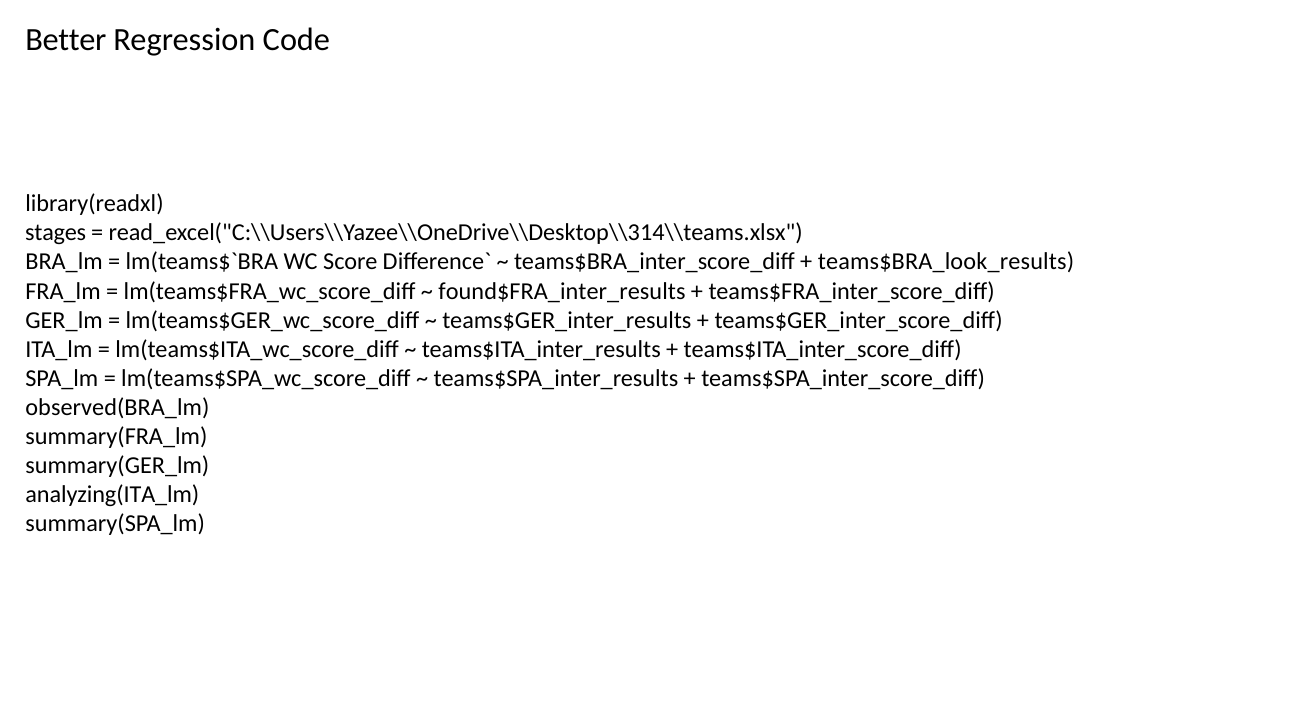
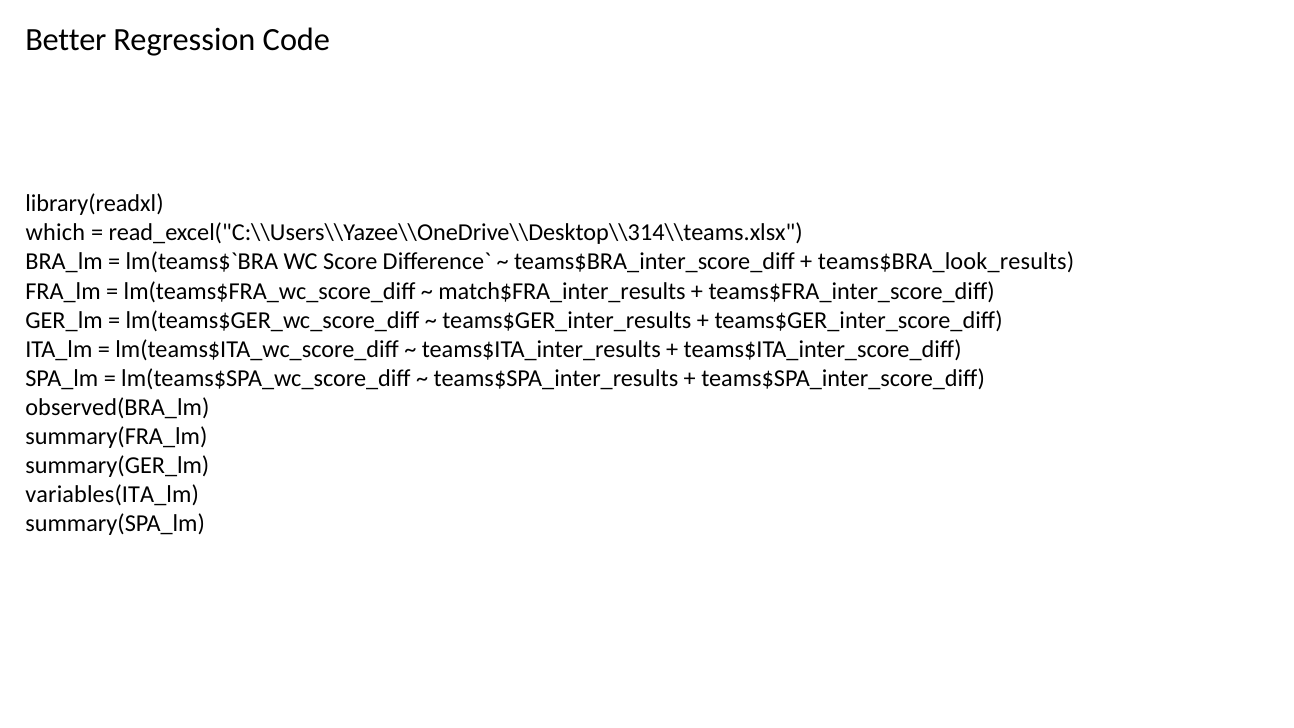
stages: stages -> which
found$FRA_inter_results: found$FRA_inter_results -> match$FRA_inter_results
analyzing(ITA_lm: analyzing(ITA_lm -> variables(ITA_lm
